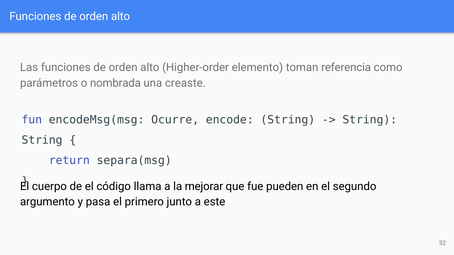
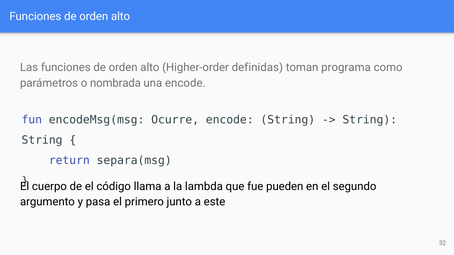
elemento: elemento -> definidas
referencia: referencia -> programa
una creaste: creaste -> encode
mejorar: mejorar -> lambda
